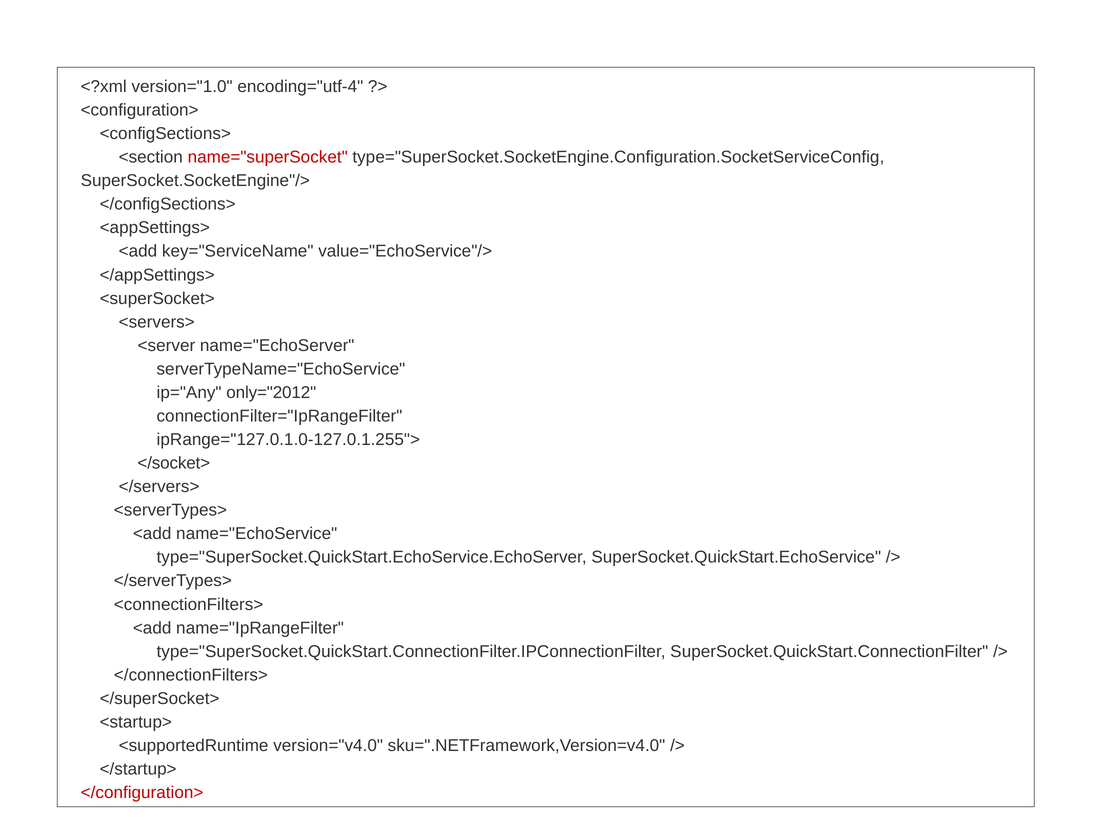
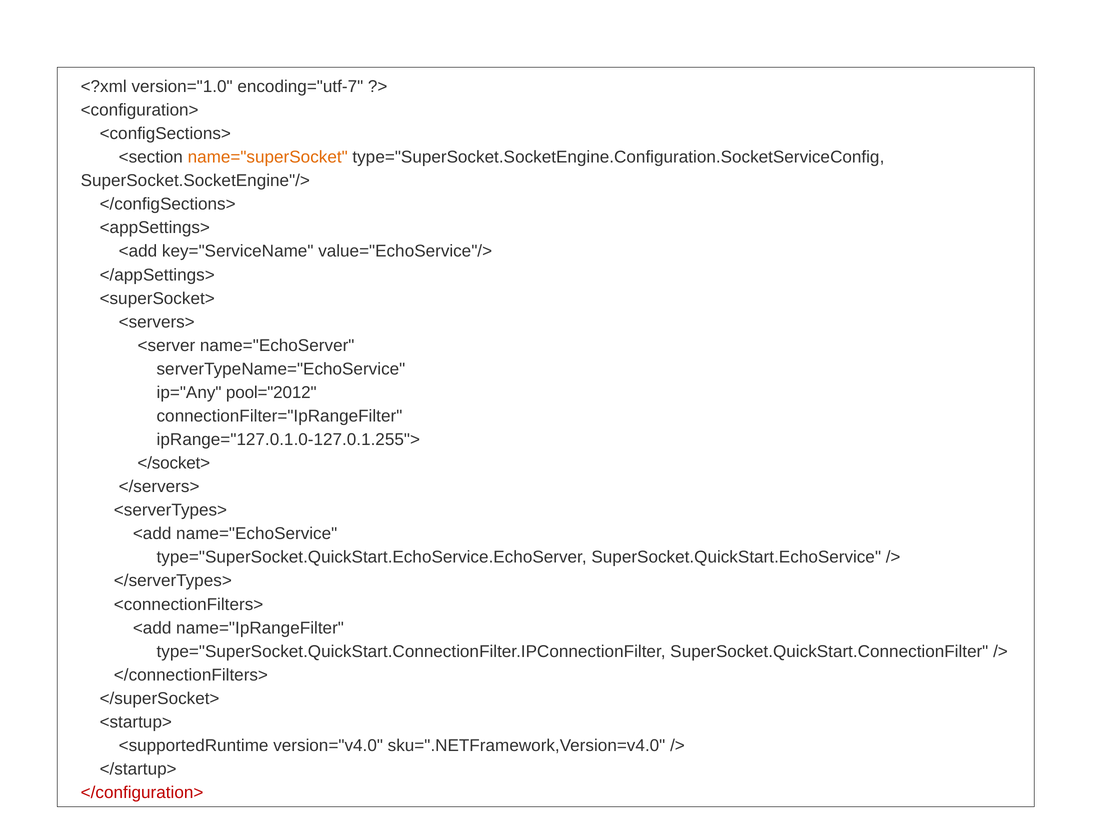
encoding="utf-4: encoding="utf-4 -> encoding="utf-7
name="superSocket colour: red -> orange
only="2012: only="2012 -> pool="2012
